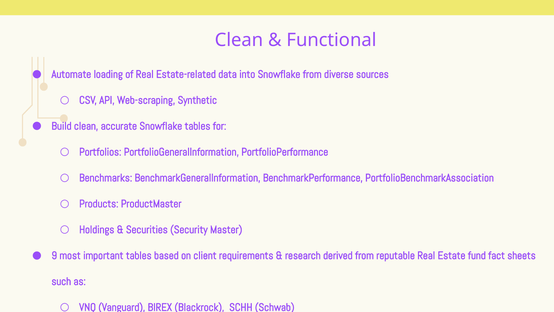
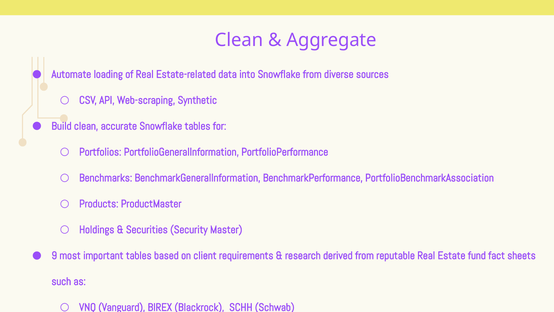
Functional: Functional -> Aggregate
